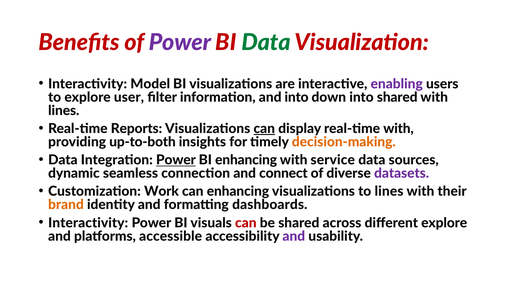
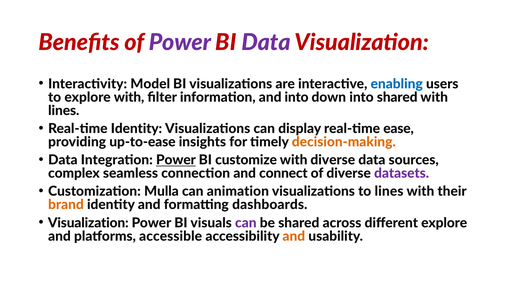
Data at (266, 43) colour: green -> purple
enabling colour: purple -> blue
explore user: user -> with
Real-time Reports: Reports -> Identity
can at (264, 129) underline: present -> none
real-time with: with -> ease
up-to-both: up-to-both -> up-to-ease
BI enhancing: enhancing -> customize
with service: service -> diverse
dynamic: dynamic -> complex
Work: Work -> Mulla
can enhancing: enhancing -> animation
Interactivity at (88, 223): Interactivity -> Visualization
can at (246, 223) colour: red -> purple
and at (294, 236) colour: purple -> orange
